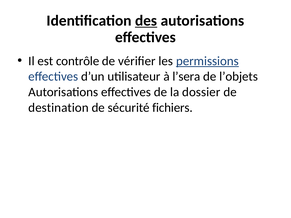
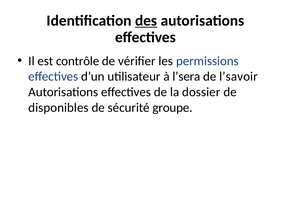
permissions underline: present -> none
l’objets: l’objets -> l’savoir
destination: destination -> disponibles
fichiers: fichiers -> groupe
